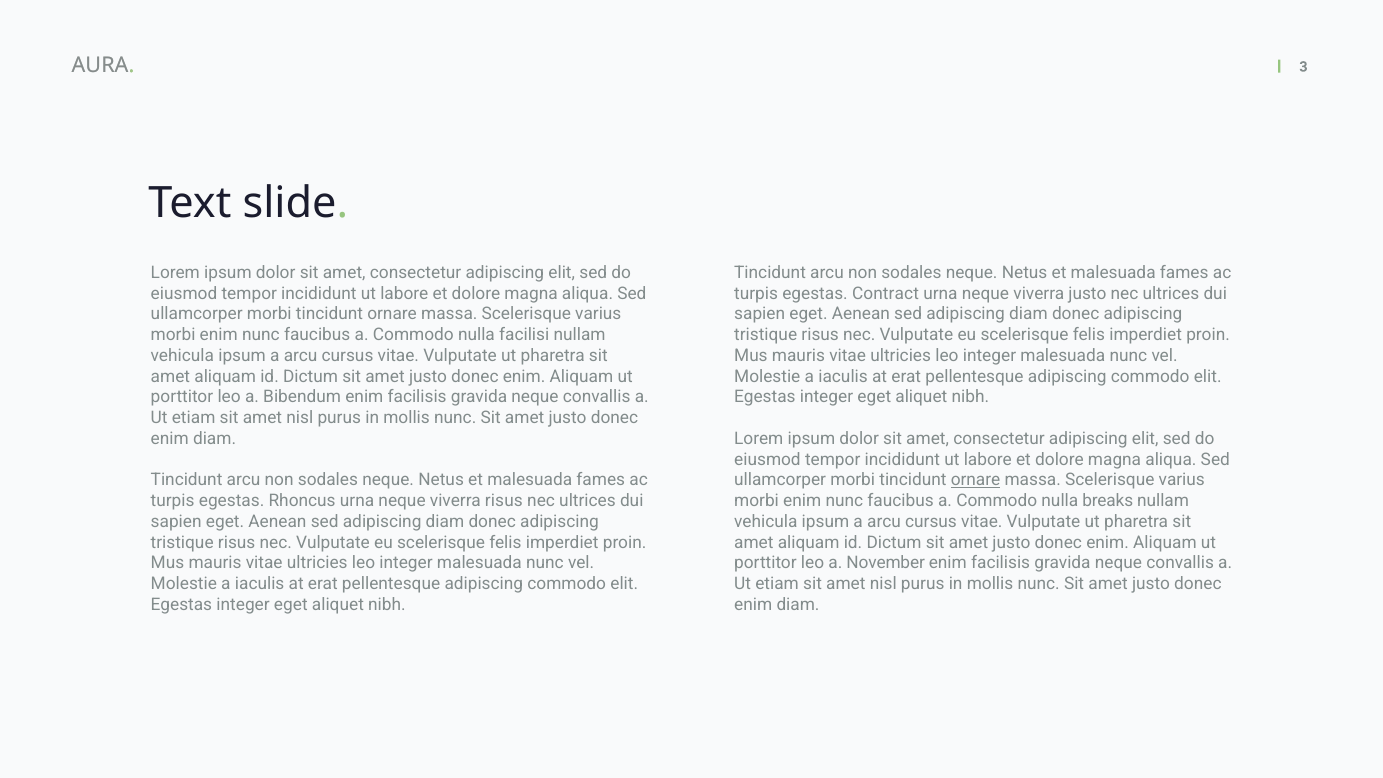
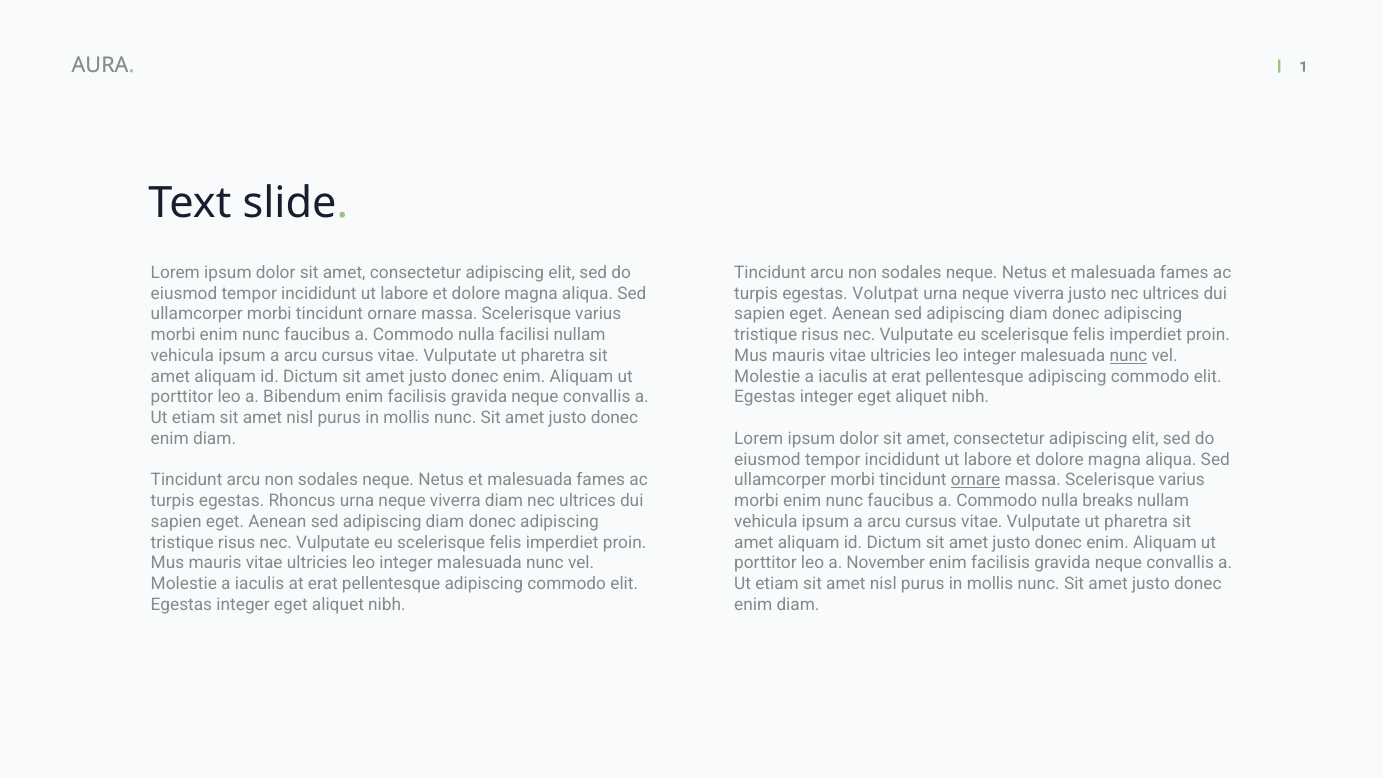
3: 3 -> 1
Contract: Contract -> Volutpat
nunc at (1128, 356) underline: none -> present
viverra risus: risus -> diam
